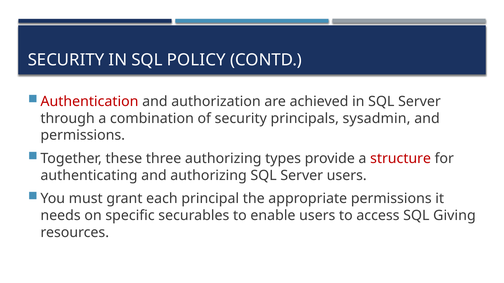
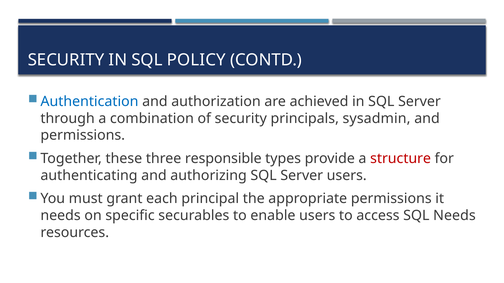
Authentication colour: red -> blue
three authorizing: authorizing -> responsible
SQL Giving: Giving -> Needs
